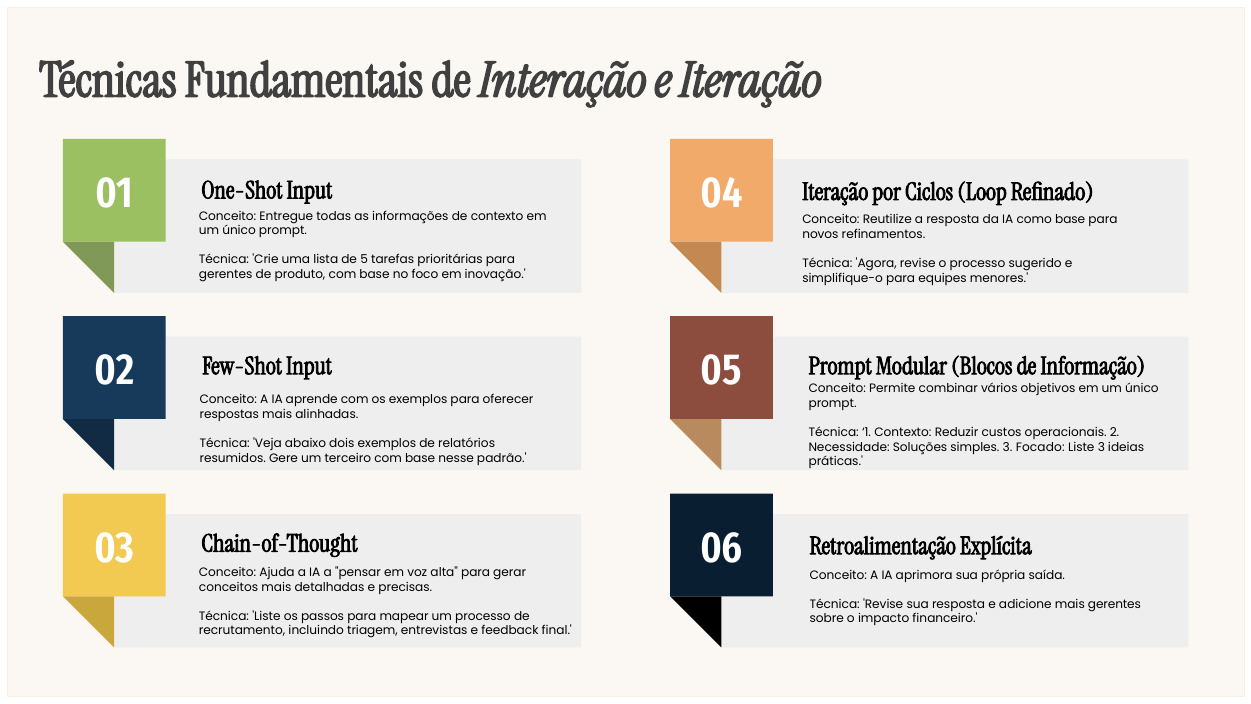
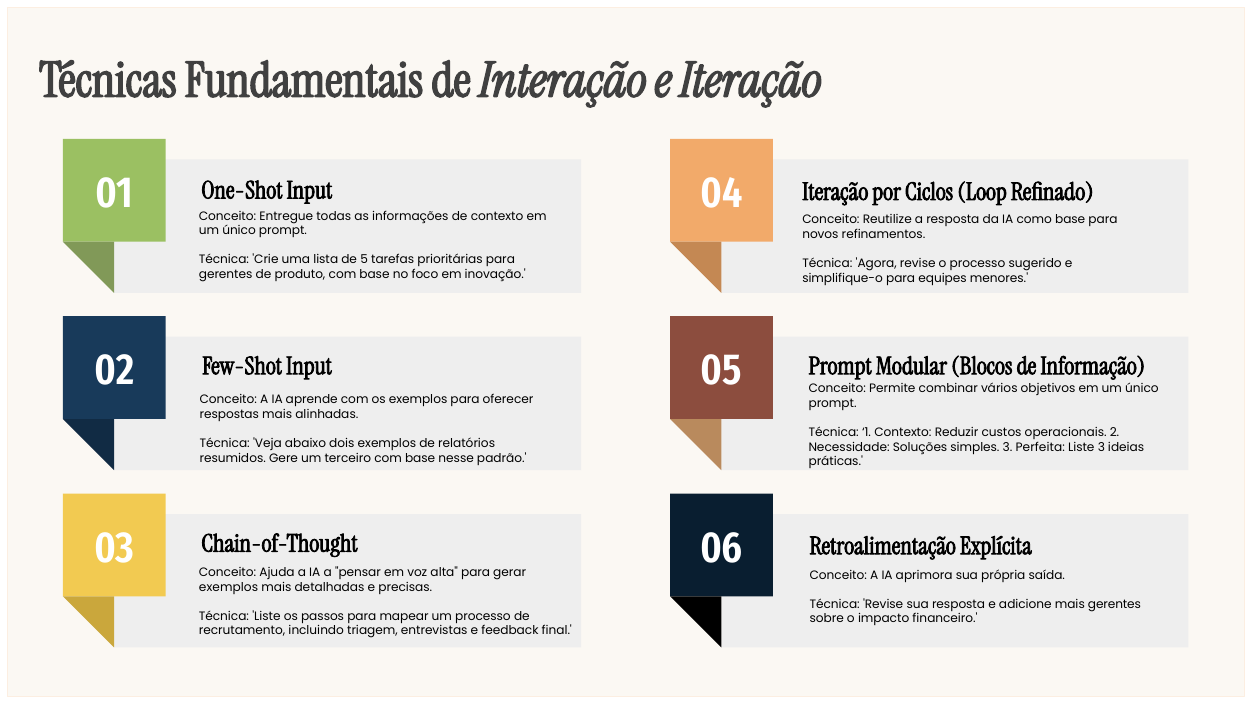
Focado: Focado -> Perfeita
conceitos at (229, 587): conceitos -> exemplos
